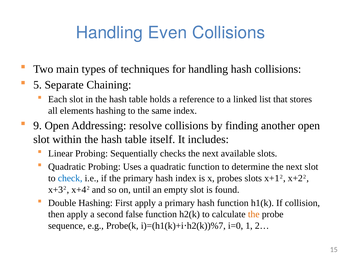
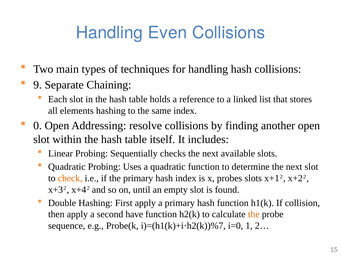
5: 5 -> 9
9: 9 -> 0
check colour: blue -> orange
false: false -> have
